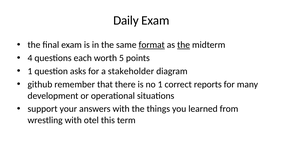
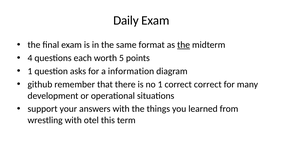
format underline: present -> none
stakeholder: stakeholder -> information
correct reports: reports -> correct
